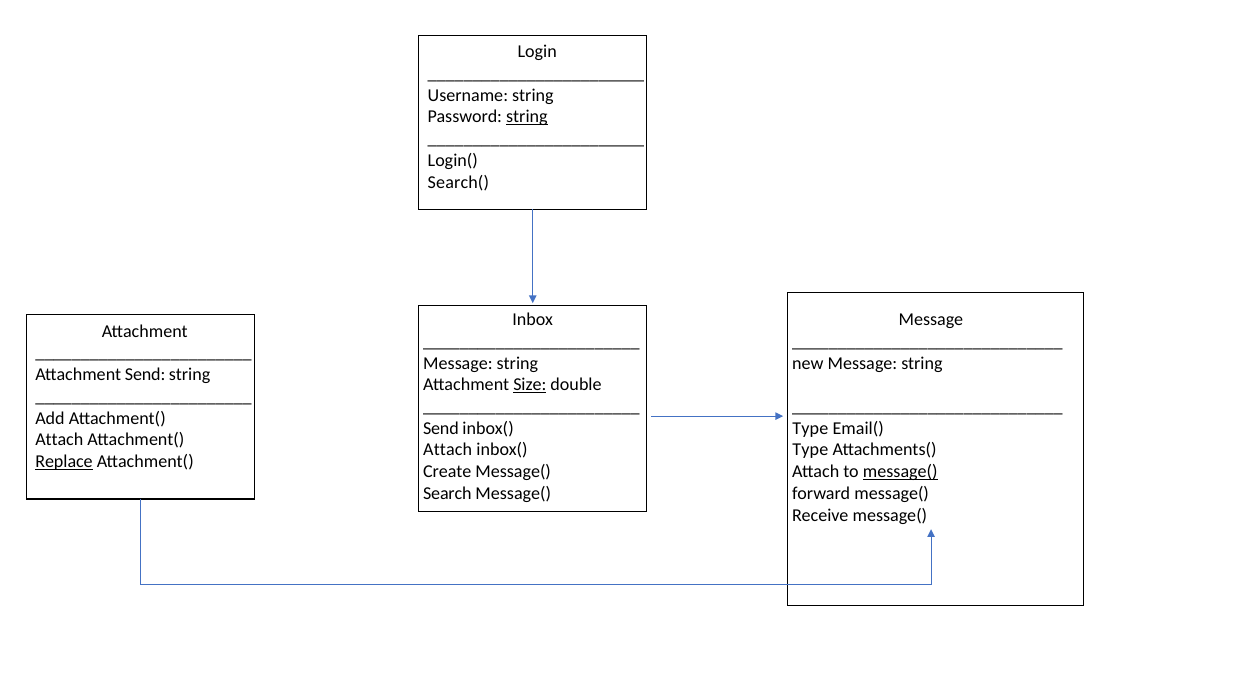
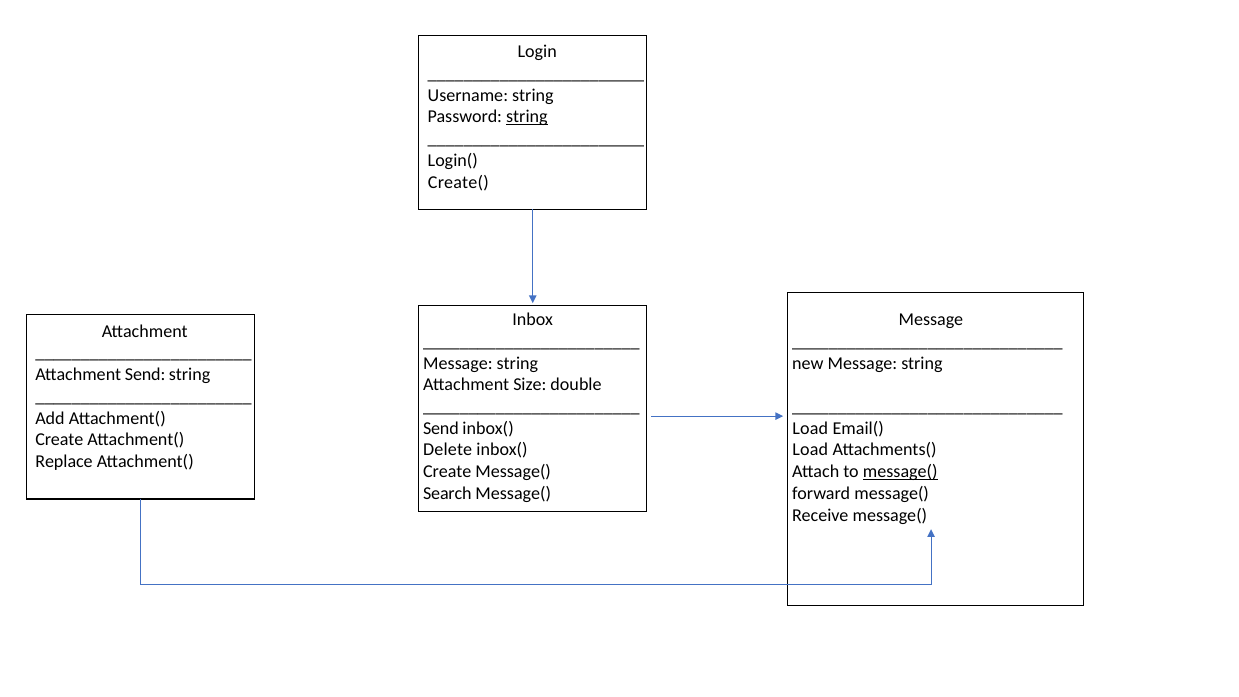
Search(: Search( -> Create(
Size underline: present -> none
Type at (810, 428): Type -> Load
Attach at (59, 440): Attach -> Create
Attach at (448, 450): Attach -> Delete
Type at (810, 450): Type -> Load
Replace underline: present -> none
